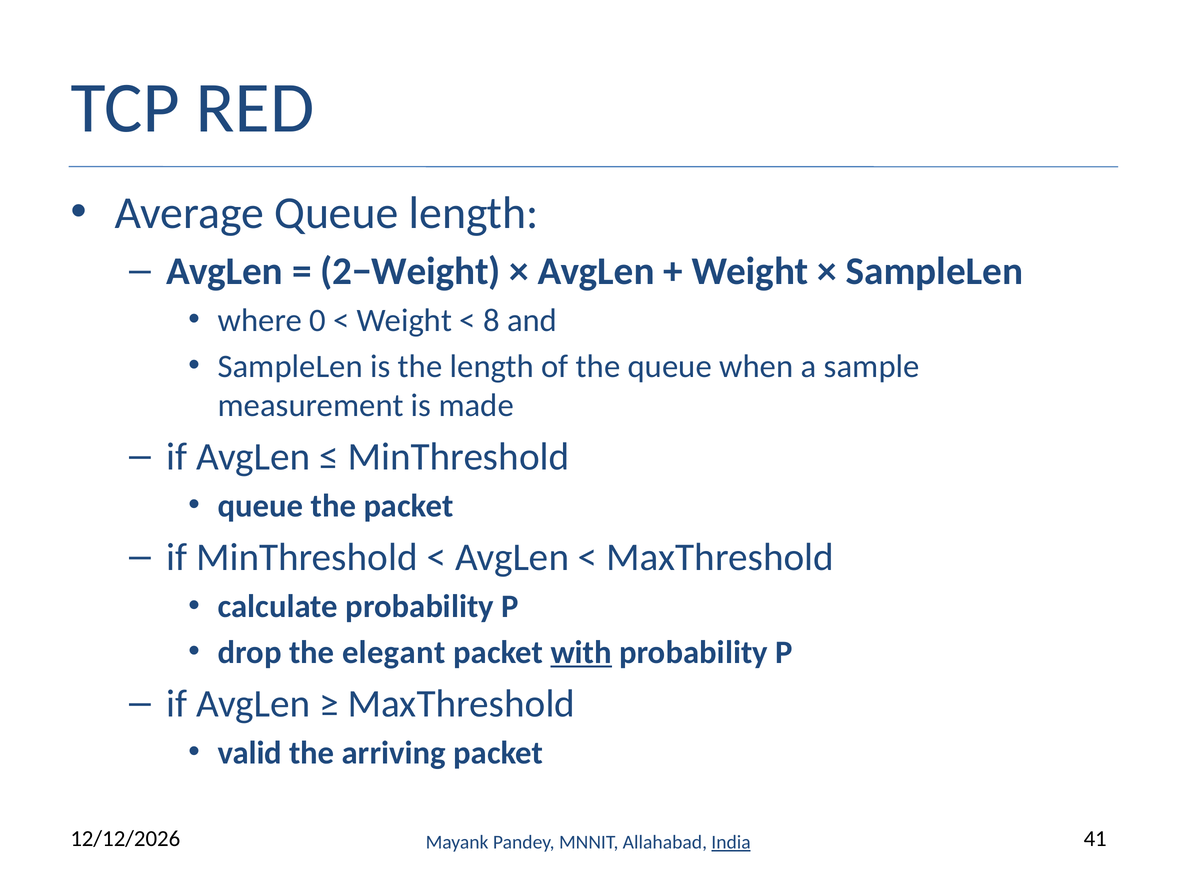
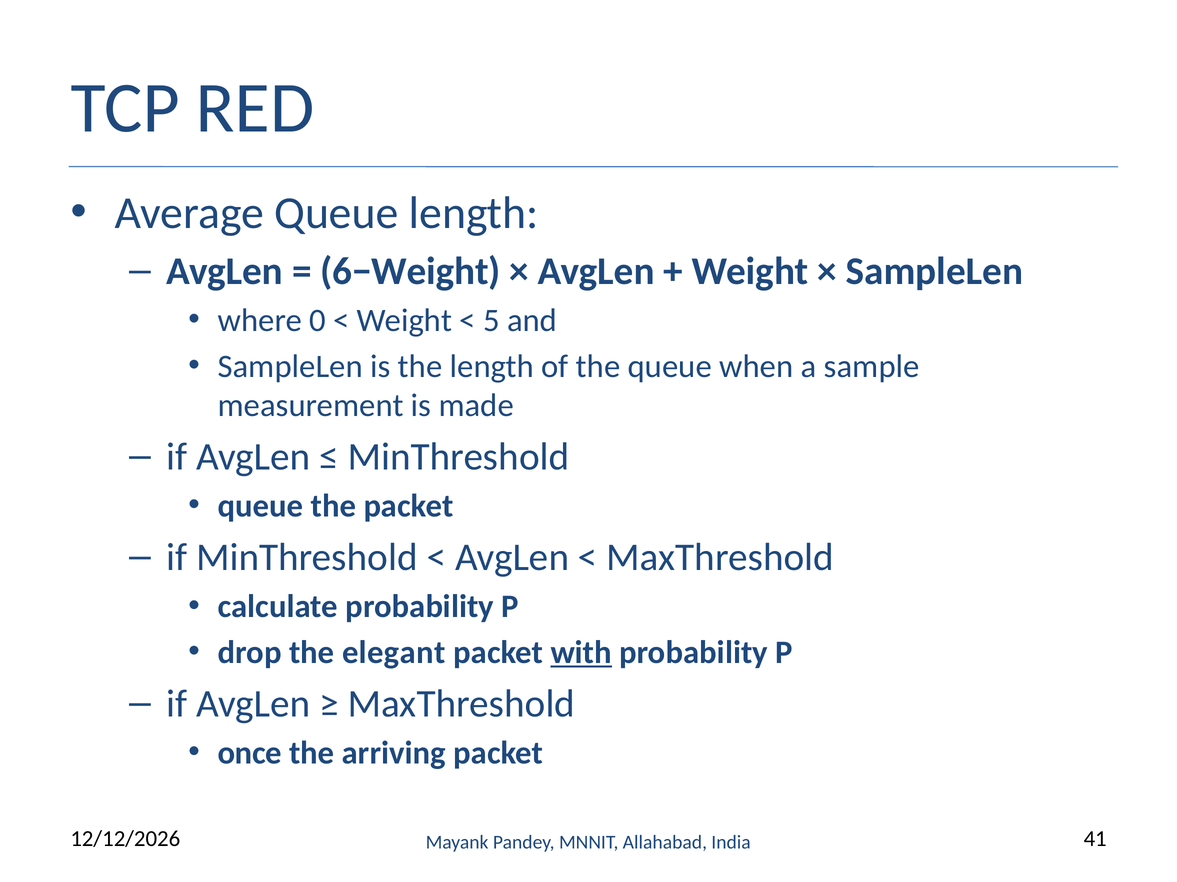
2−Weight: 2−Weight -> 6−Weight
8: 8 -> 5
valid: valid -> once
India underline: present -> none
